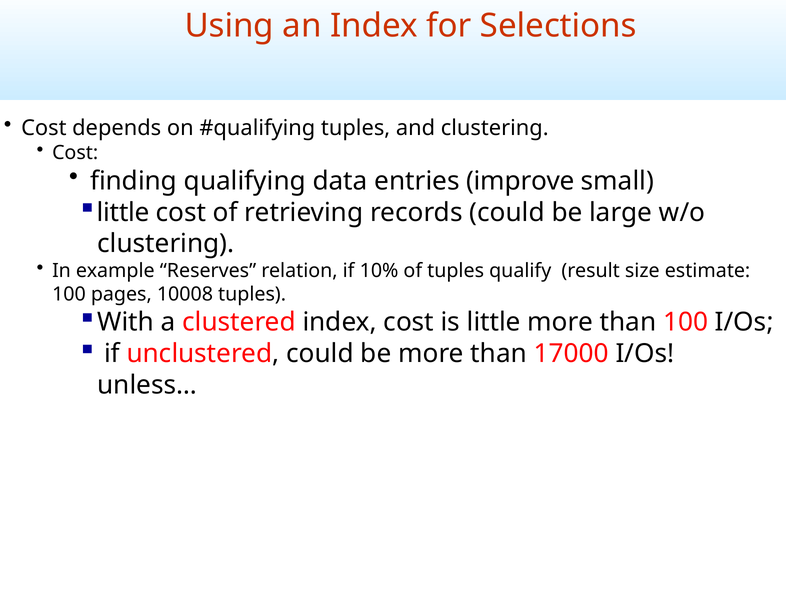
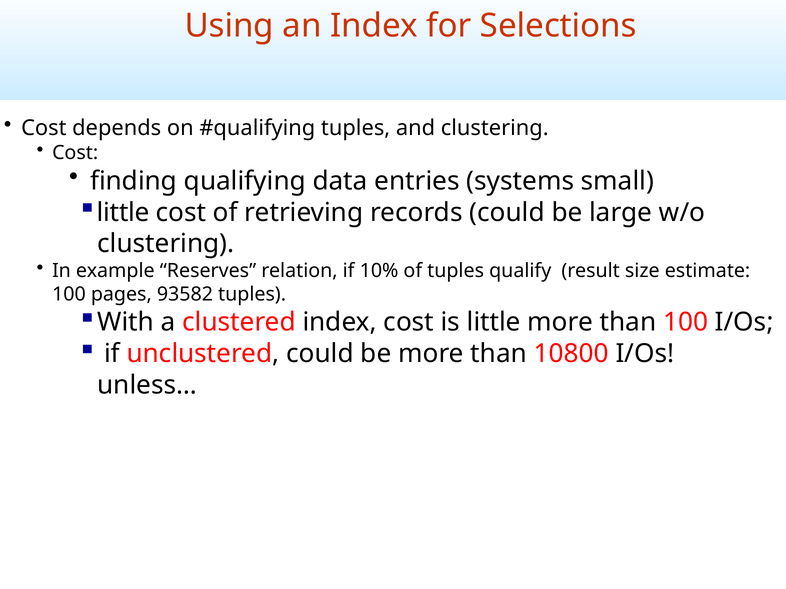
improve: improve -> systems
10008: 10008 -> 93582
17000: 17000 -> 10800
